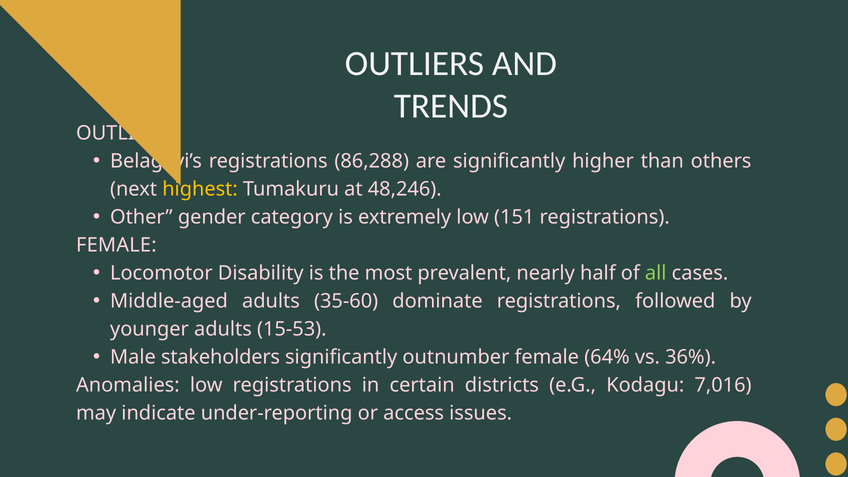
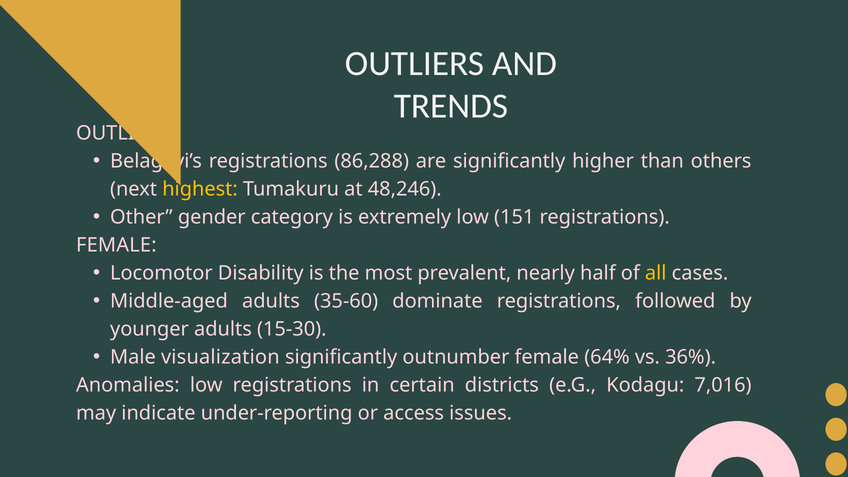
all colour: light green -> yellow
15-53: 15-53 -> 15-30
stakeholders: stakeholders -> visualization
